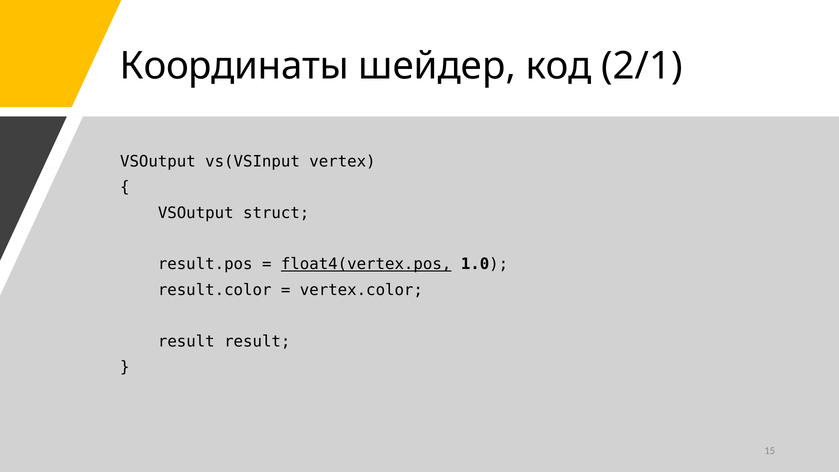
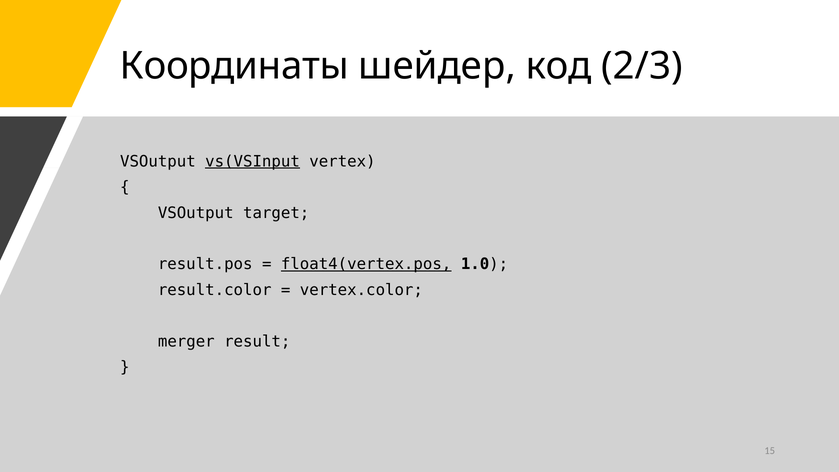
2/1: 2/1 -> 2/3
vs(VSInput underline: none -> present
struct: struct -> target
result at (186, 341): result -> merger
